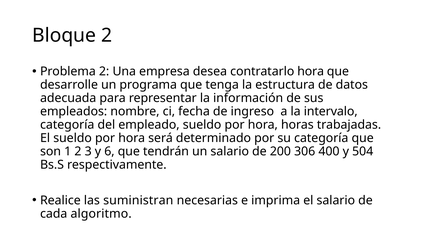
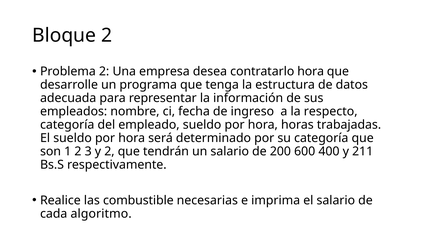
intervalo: intervalo -> respecto
y 6: 6 -> 2
306: 306 -> 600
504: 504 -> 211
suministran: suministran -> combustible
